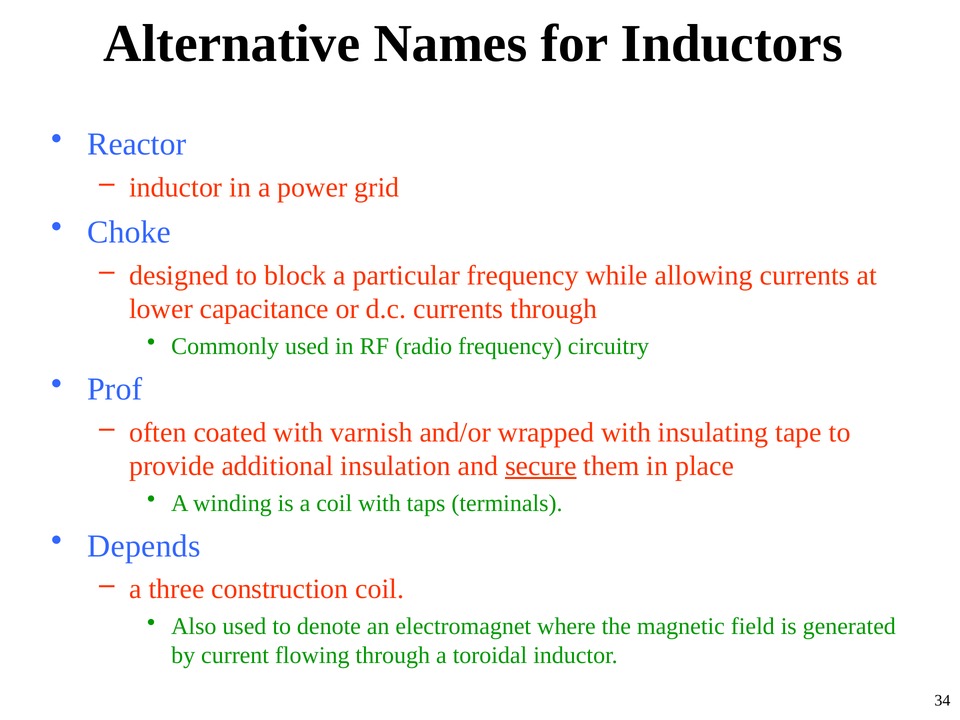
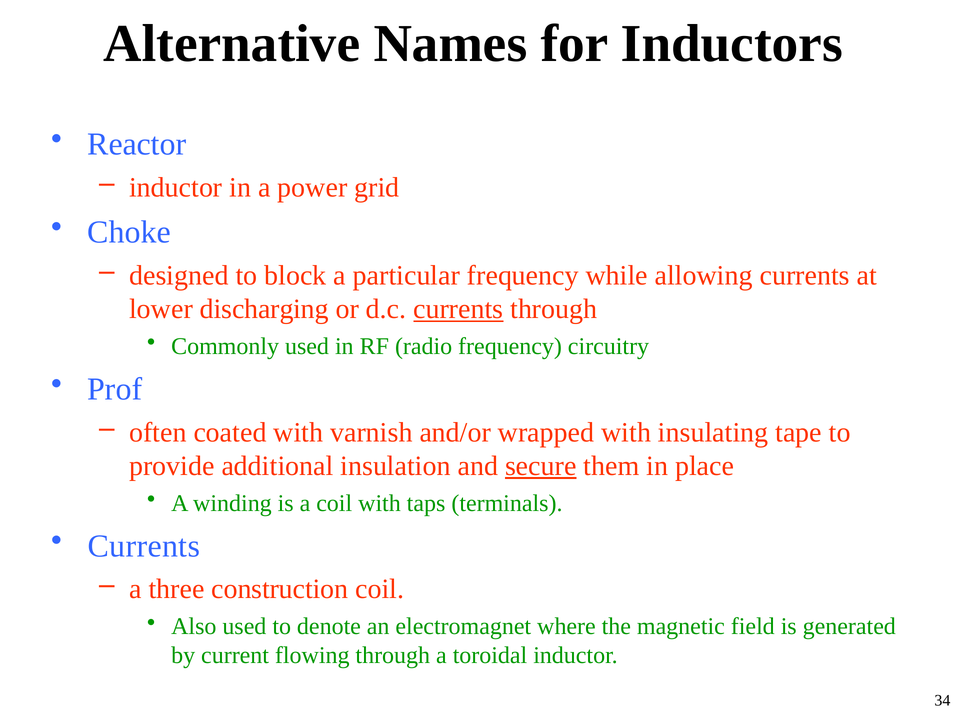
capacitance: capacitance -> discharging
currents at (458, 309) underline: none -> present
Depends at (144, 546): Depends -> Currents
